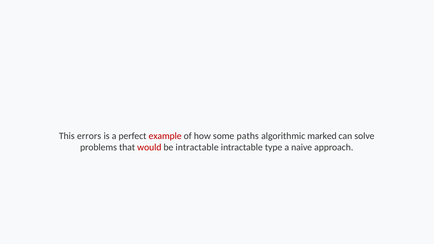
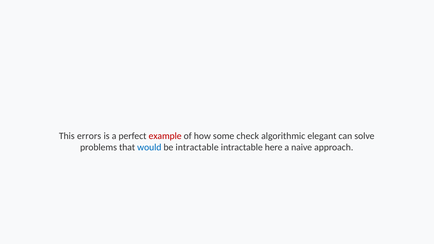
paths: paths -> check
marked: marked -> elegant
would colour: red -> blue
type: type -> here
